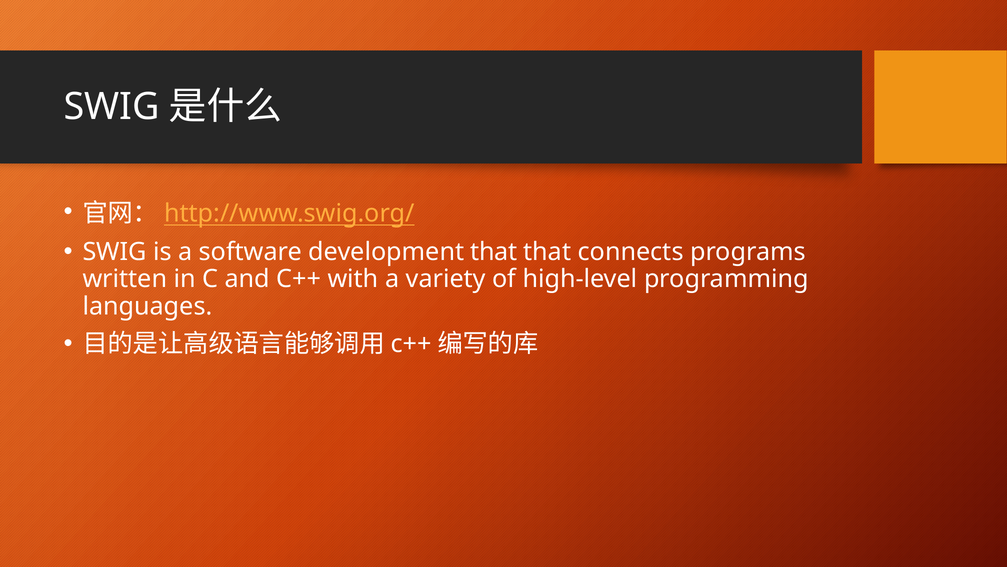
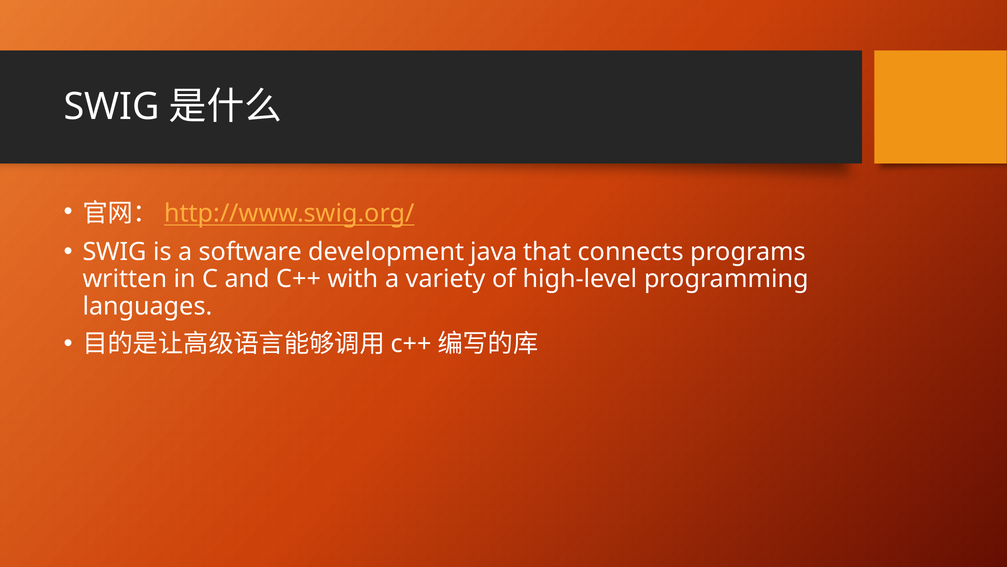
development that: that -> java
